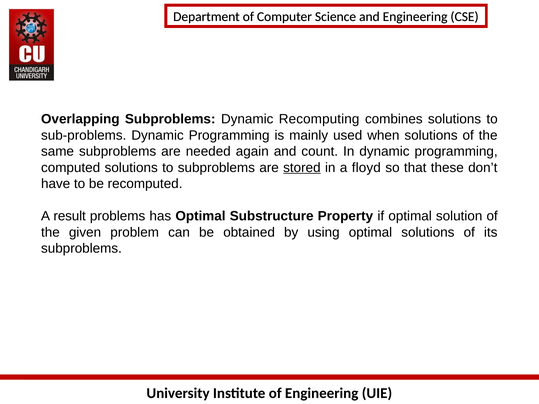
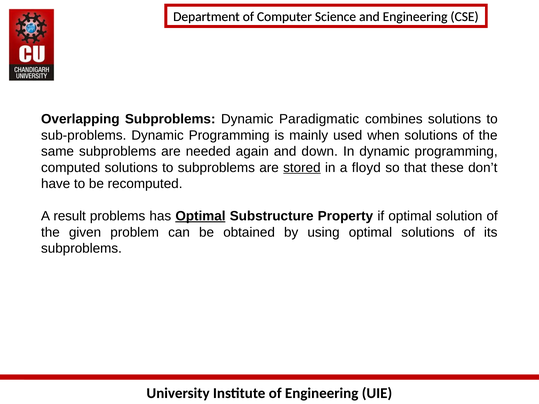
Recomputing: Recomputing -> Paradigmatic
count: count -> down
Optimal at (200, 216) underline: none -> present
